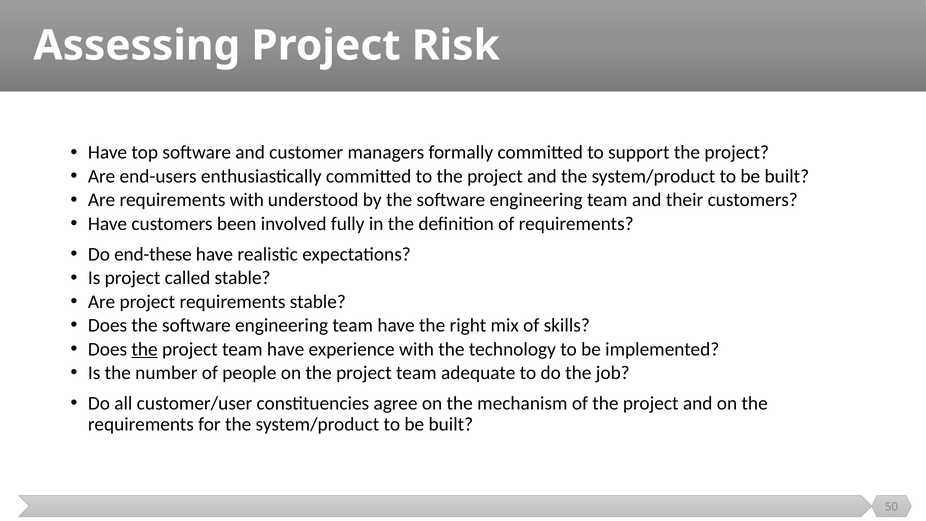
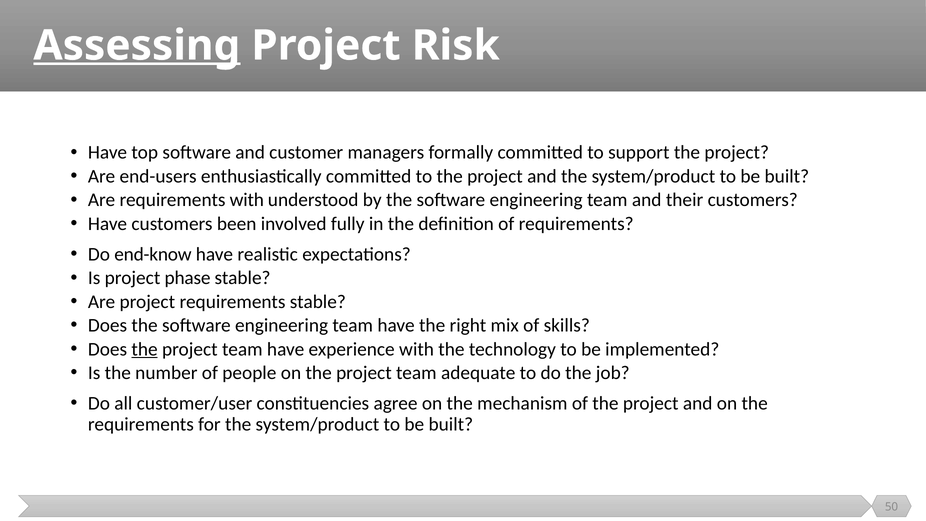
Assessing underline: none -> present
end-these: end-these -> end-know
called: called -> phase
